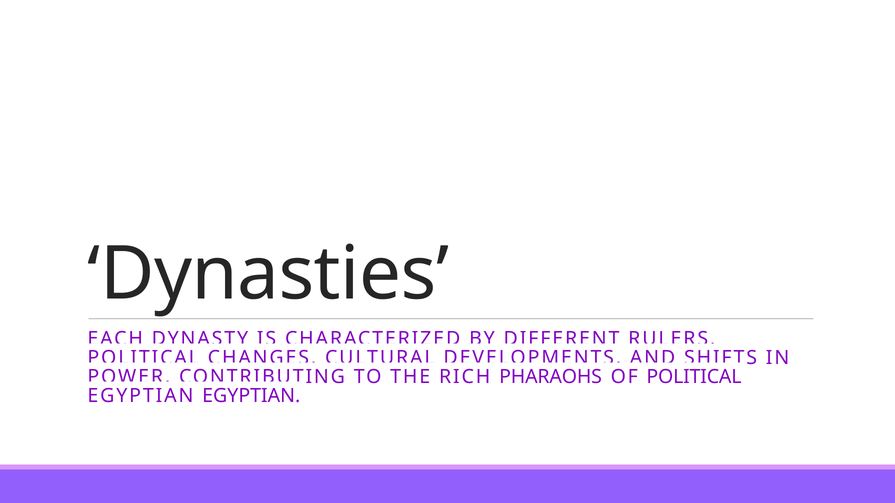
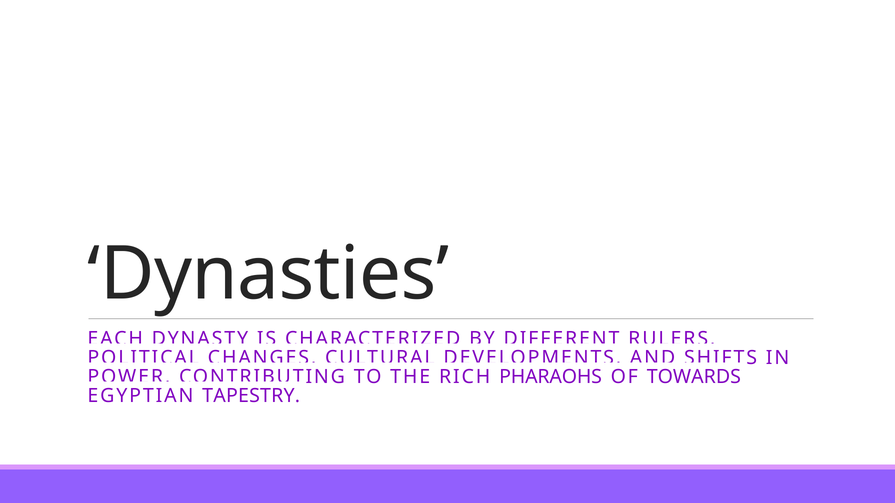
OF POLITICAL: POLITICAL -> TOWARDS
EGYPTIAN EGYPTIAN: EGYPTIAN -> TAPESTRY
